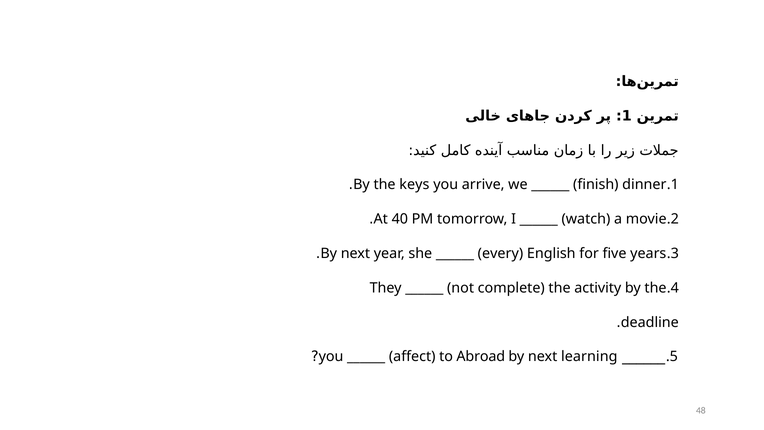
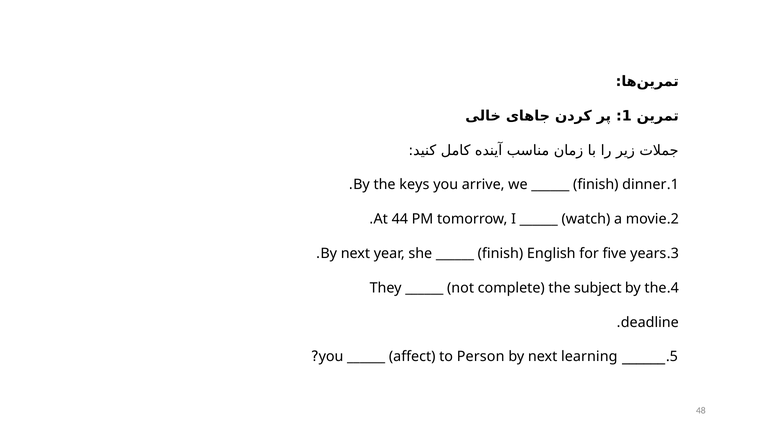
40: 40 -> 44
every at (500, 253): every -> finish
activity: activity -> subject
Abroad: Abroad -> Person
